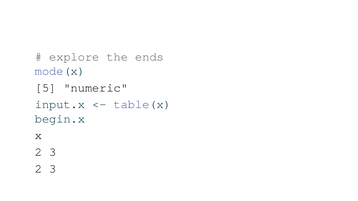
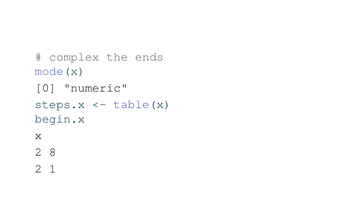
explore: explore -> complex
5: 5 -> 0
input.x: input.x -> steps.x
3 at (53, 152): 3 -> 8
3 at (53, 169): 3 -> 1
